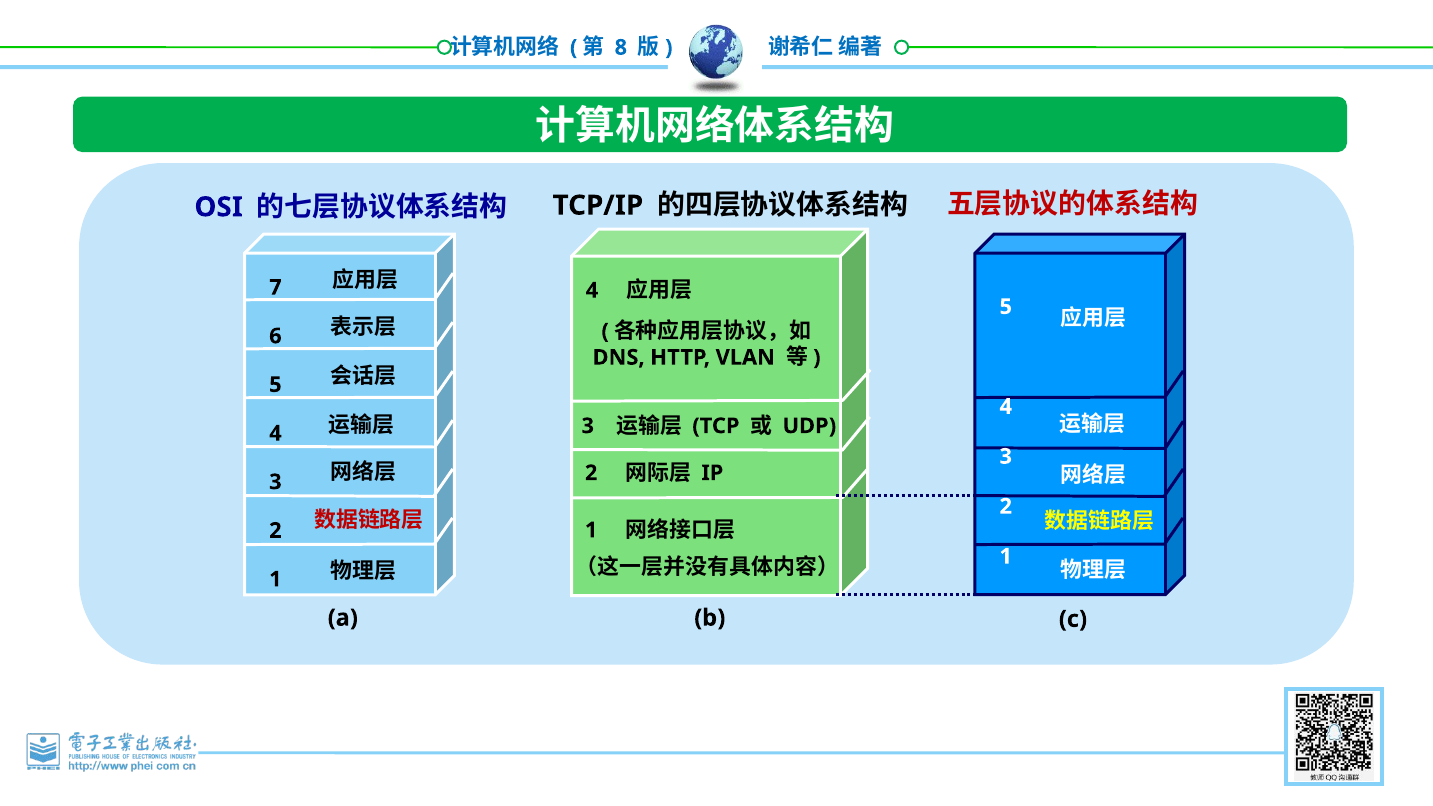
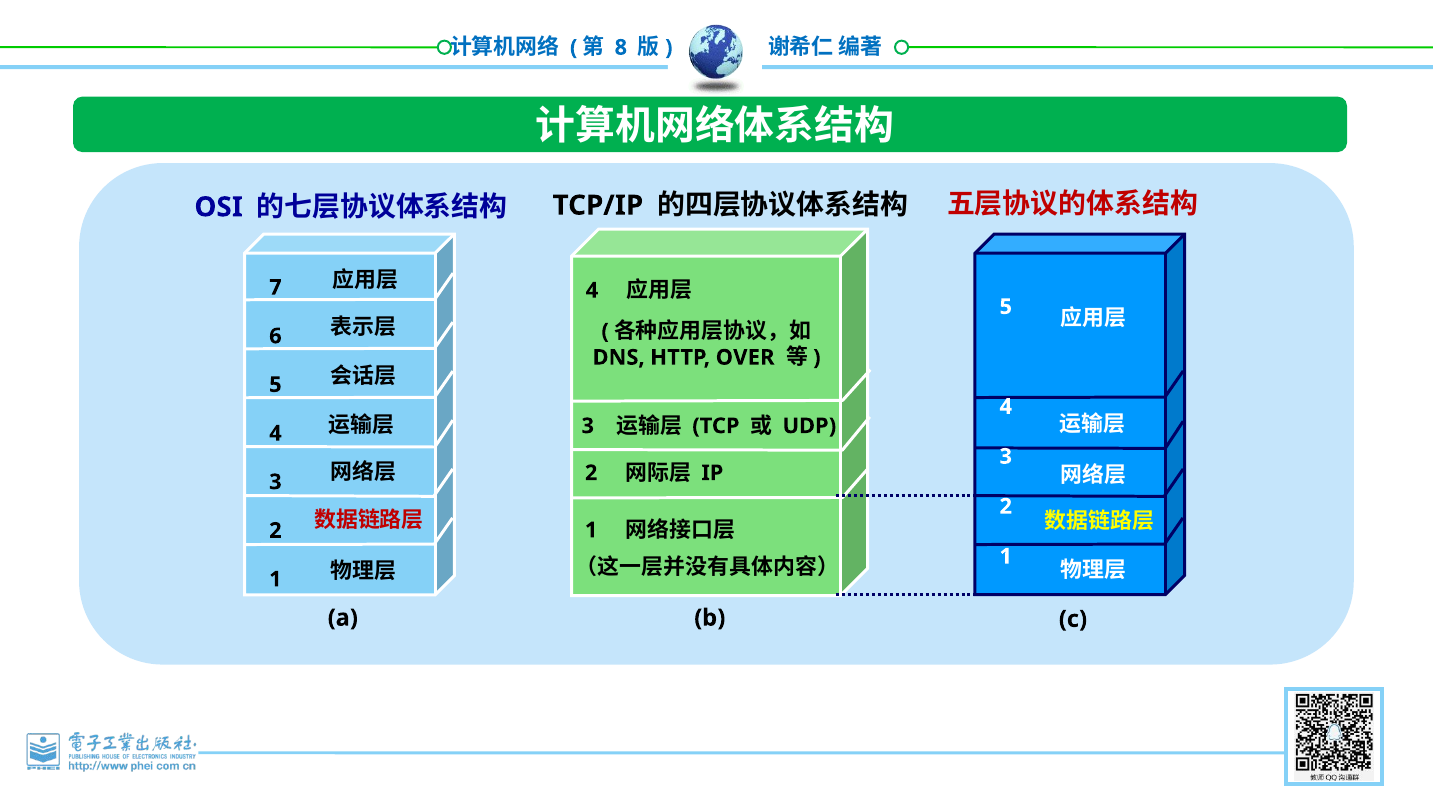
VLAN: VLAN -> OVER
